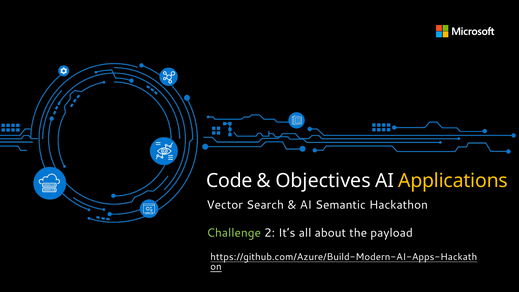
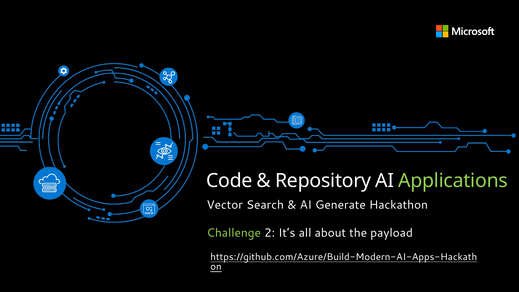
Objectives: Objectives -> Repository
Applications colour: yellow -> light green
Semantic: Semantic -> Generate
